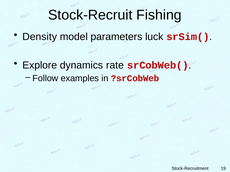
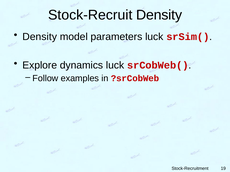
Stock-Recruit Fishing: Fishing -> Density
dynamics rate: rate -> luck
